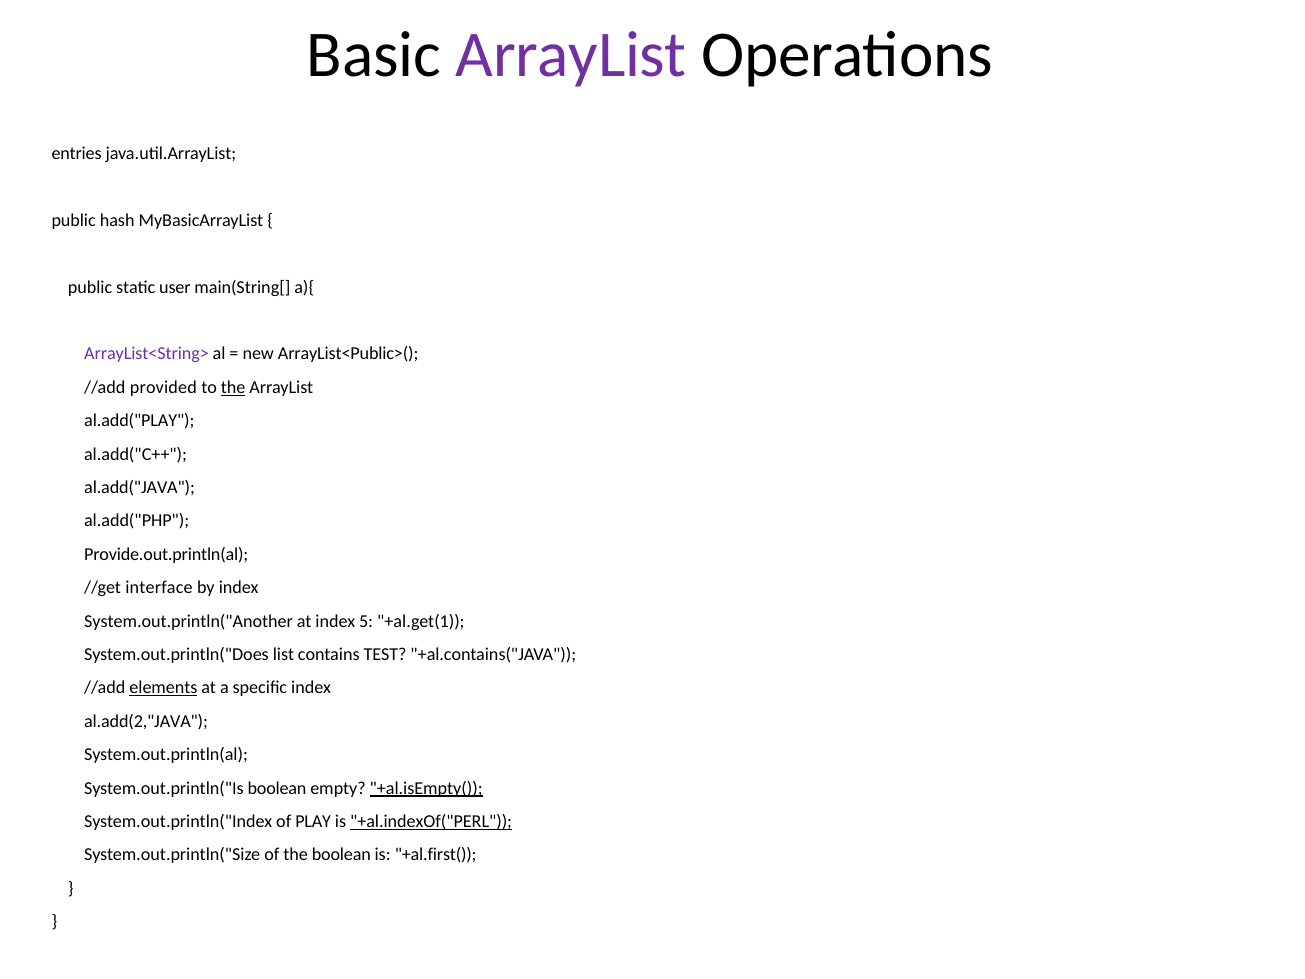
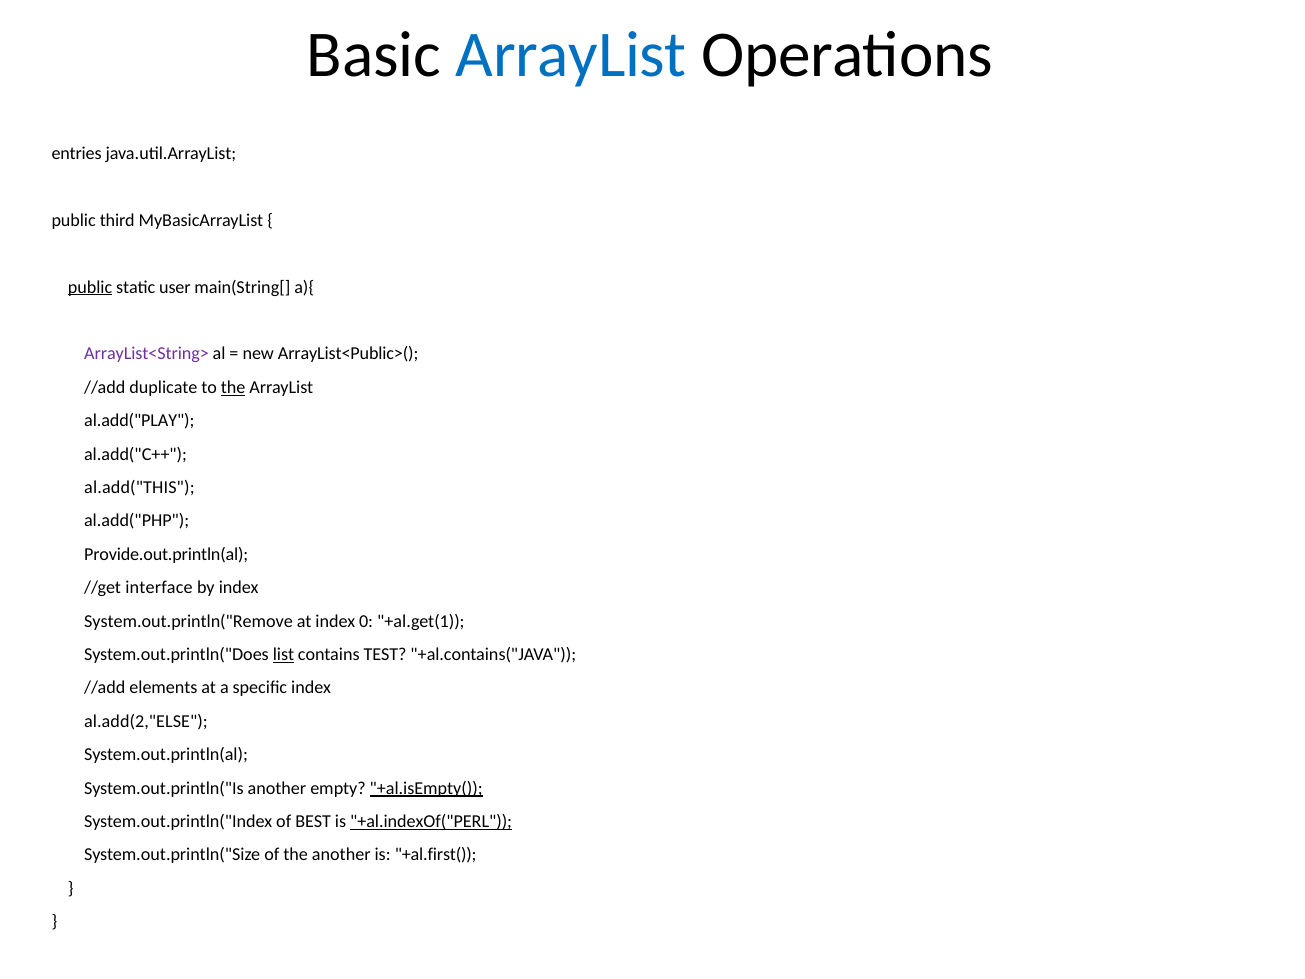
ArrayList at (571, 54) colour: purple -> blue
hash: hash -> third
public at (90, 287) underline: none -> present
provided: provided -> duplicate
al.add("JAVA: al.add("JAVA -> al.add("THIS
System.out.println("Another: System.out.println("Another -> System.out.println("Remove
5: 5 -> 0
list underline: none -> present
elements underline: present -> none
al.add(2,"JAVA: al.add(2,"JAVA -> al.add(2,"ELSE
System.out.println("Is boolean: boolean -> another
PLAY: PLAY -> BEST
the boolean: boolean -> another
